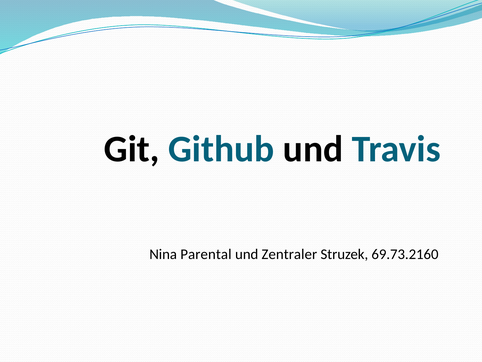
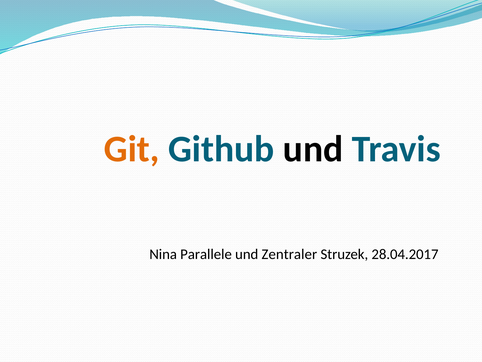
Git colour: black -> orange
Parental: Parental -> Parallele
69.73.2160: 69.73.2160 -> 28.04.2017
